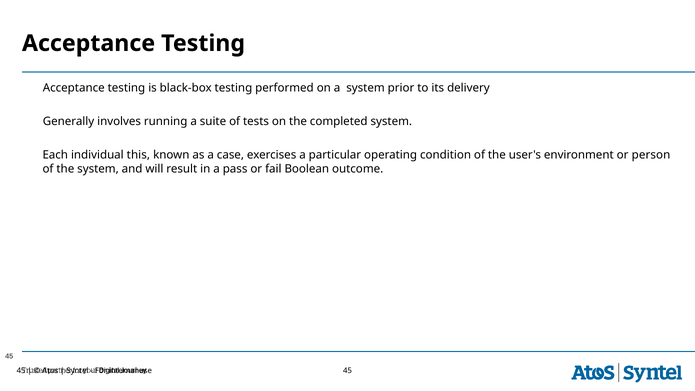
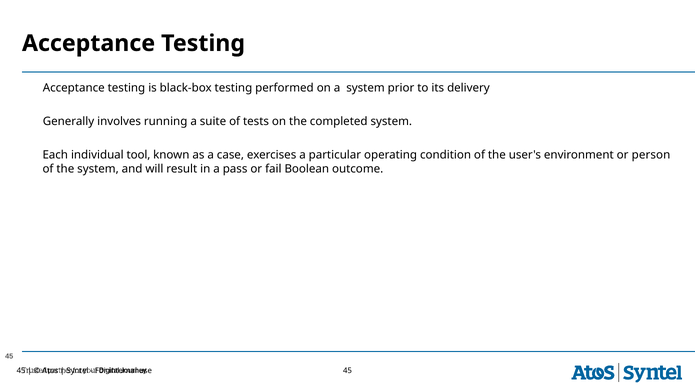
this: this -> tool
